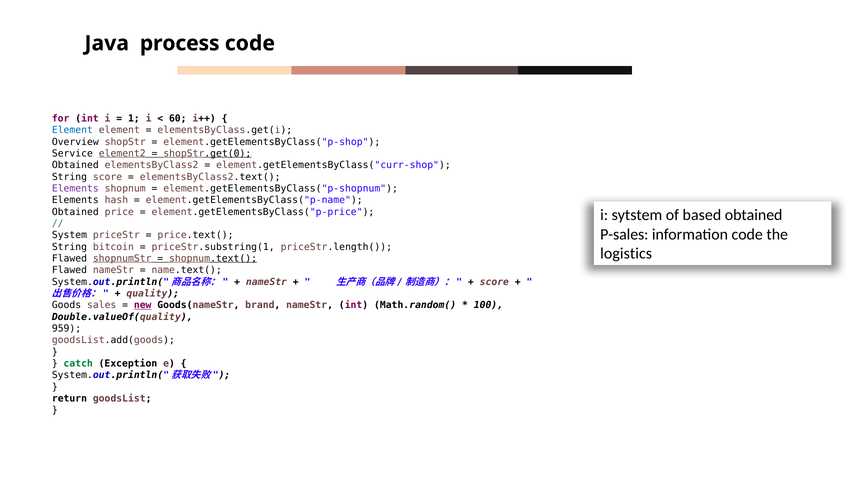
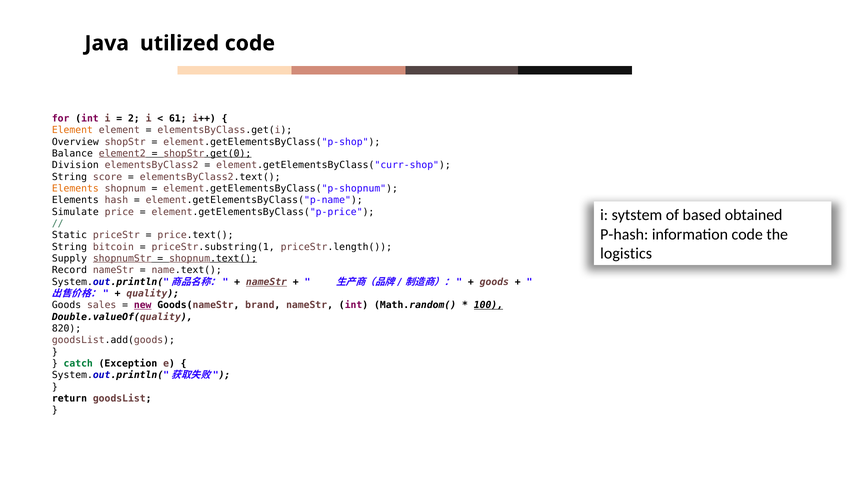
process: process -> utilized
1: 1 -> 2
60: 60 -> 61
Element at (72, 130) colour: blue -> orange
Service: Service -> Balance
Obtained at (75, 165): Obtained -> Division
Elements at (75, 189) colour: purple -> orange
Obtained at (75, 212): Obtained -> Simulate
P-sales: P-sales -> P-hash
System: System -> Static
Flawed at (69, 259): Flawed -> Supply
Flawed at (69, 270): Flawed -> Record
nameStr at (266, 282) underline: none -> present
score at (494, 282): score -> goods
100 underline: none -> present
959: 959 -> 820
